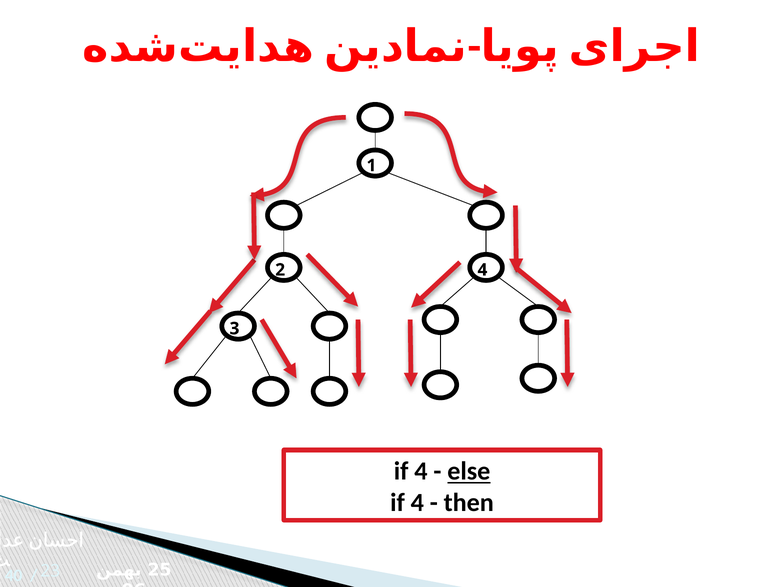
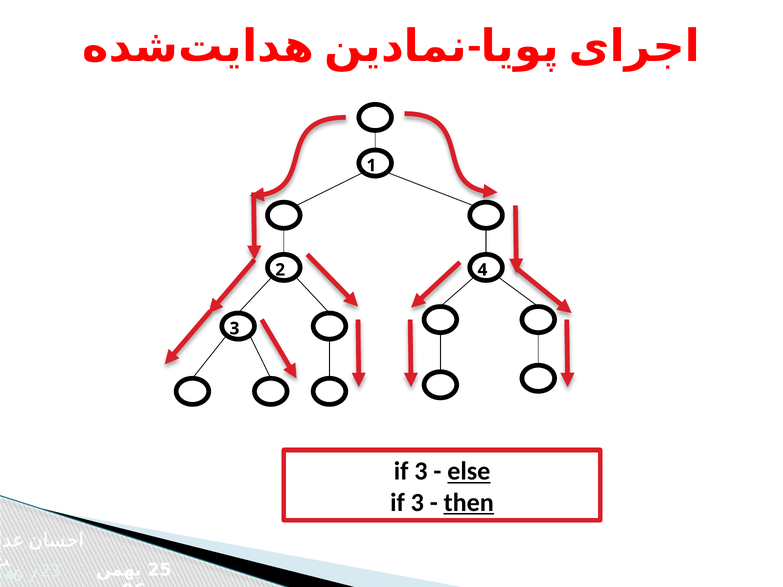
4 at (421, 472): 4 -> 3
4 at (417, 503): 4 -> 3
then underline: none -> present
